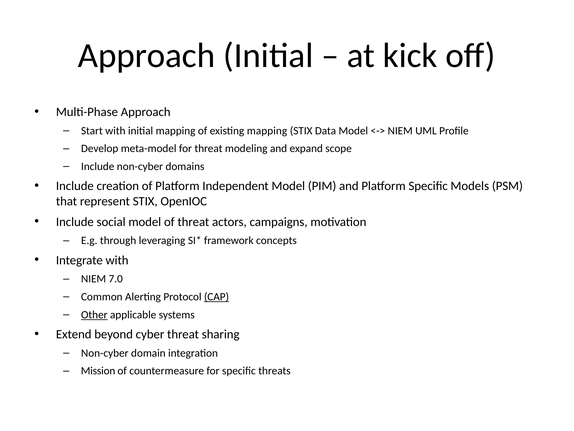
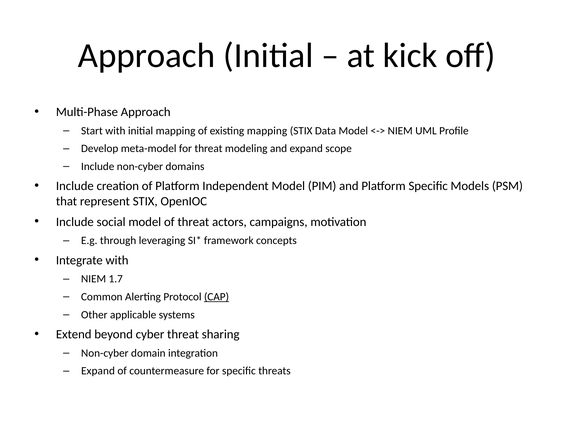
7.0: 7.0 -> 1.7
Other underline: present -> none
Mission at (98, 371): Mission -> Expand
